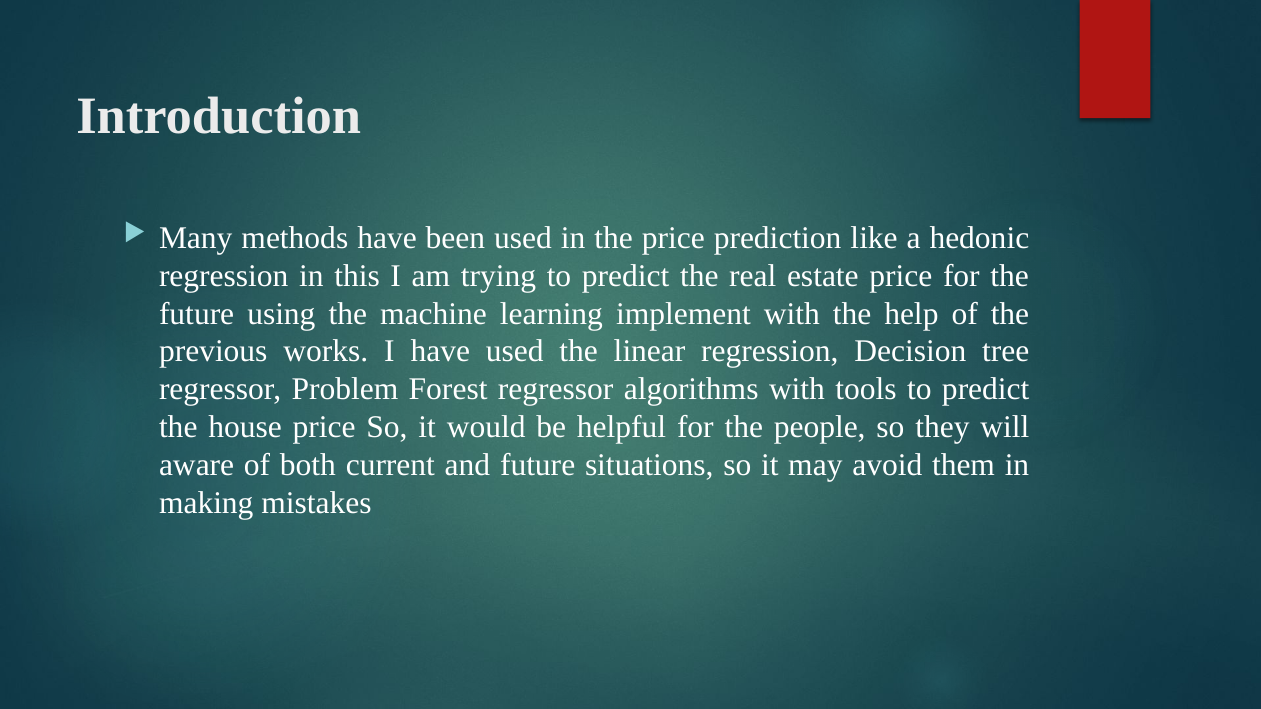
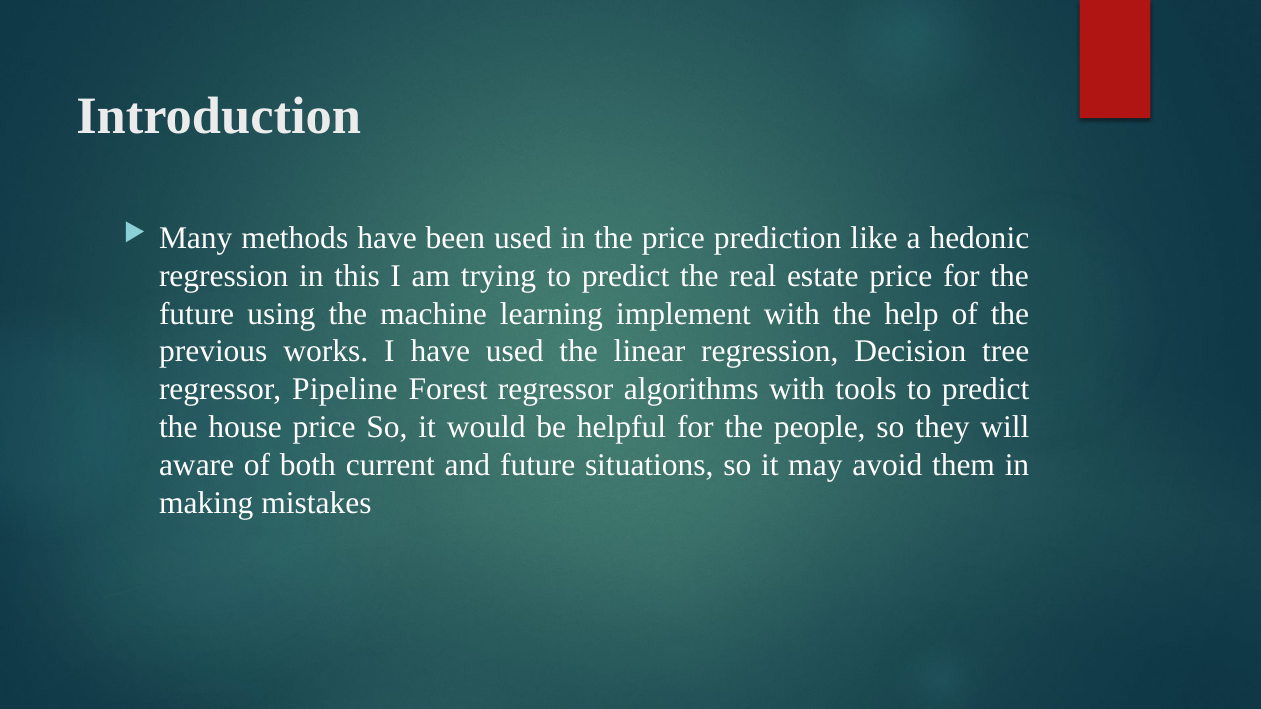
Problem: Problem -> Pipeline
